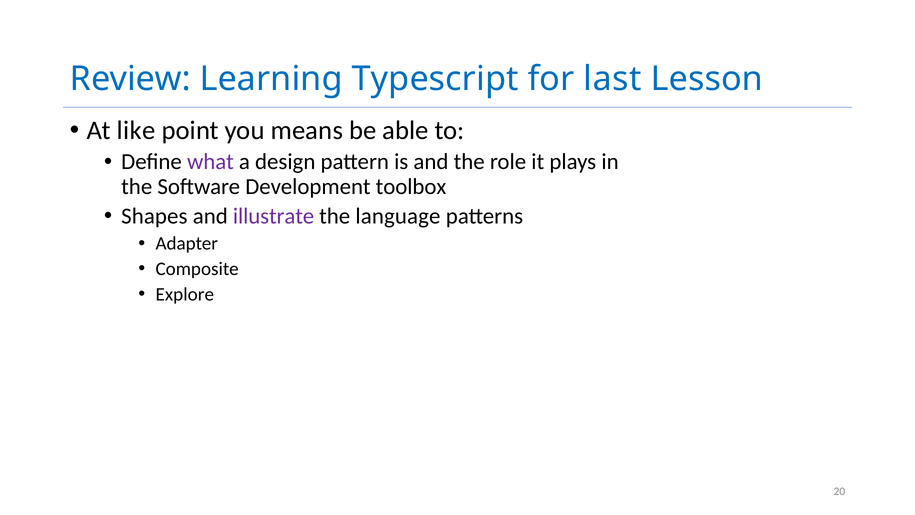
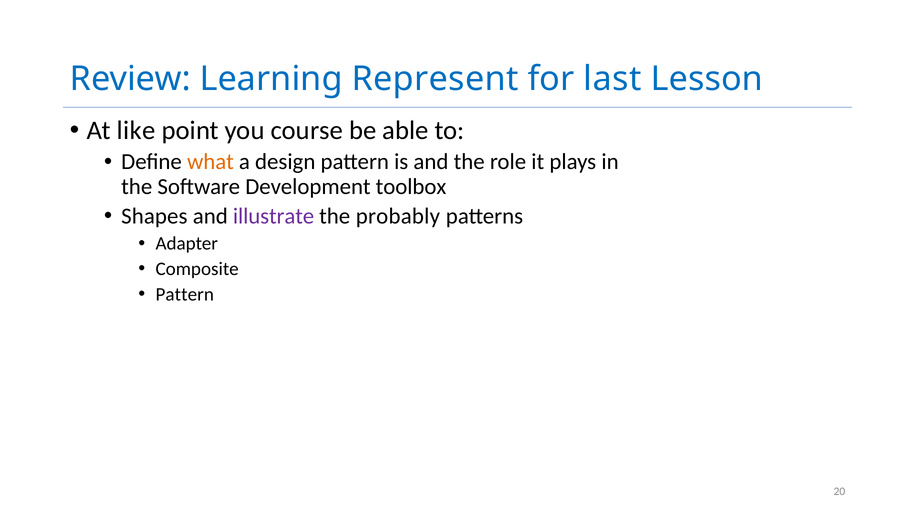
Typescript: Typescript -> Represent
means: means -> course
what colour: purple -> orange
language: language -> probably
Explore at (185, 294): Explore -> Pattern
